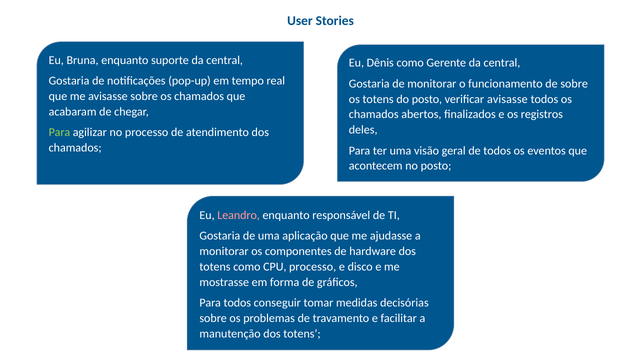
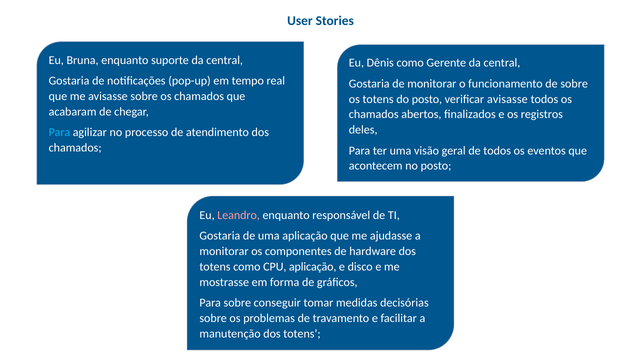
Para at (59, 133) colour: light green -> light blue
CPU processo: processo -> aplicação
Para todos: todos -> sobre
